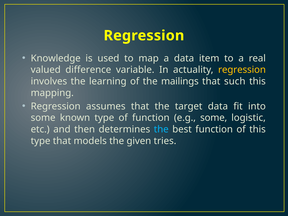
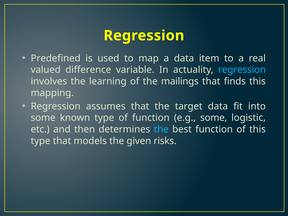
Knowledge: Knowledge -> Predefined
regression at (242, 70) colour: yellow -> light blue
such: such -> finds
tries: tries -> risks
